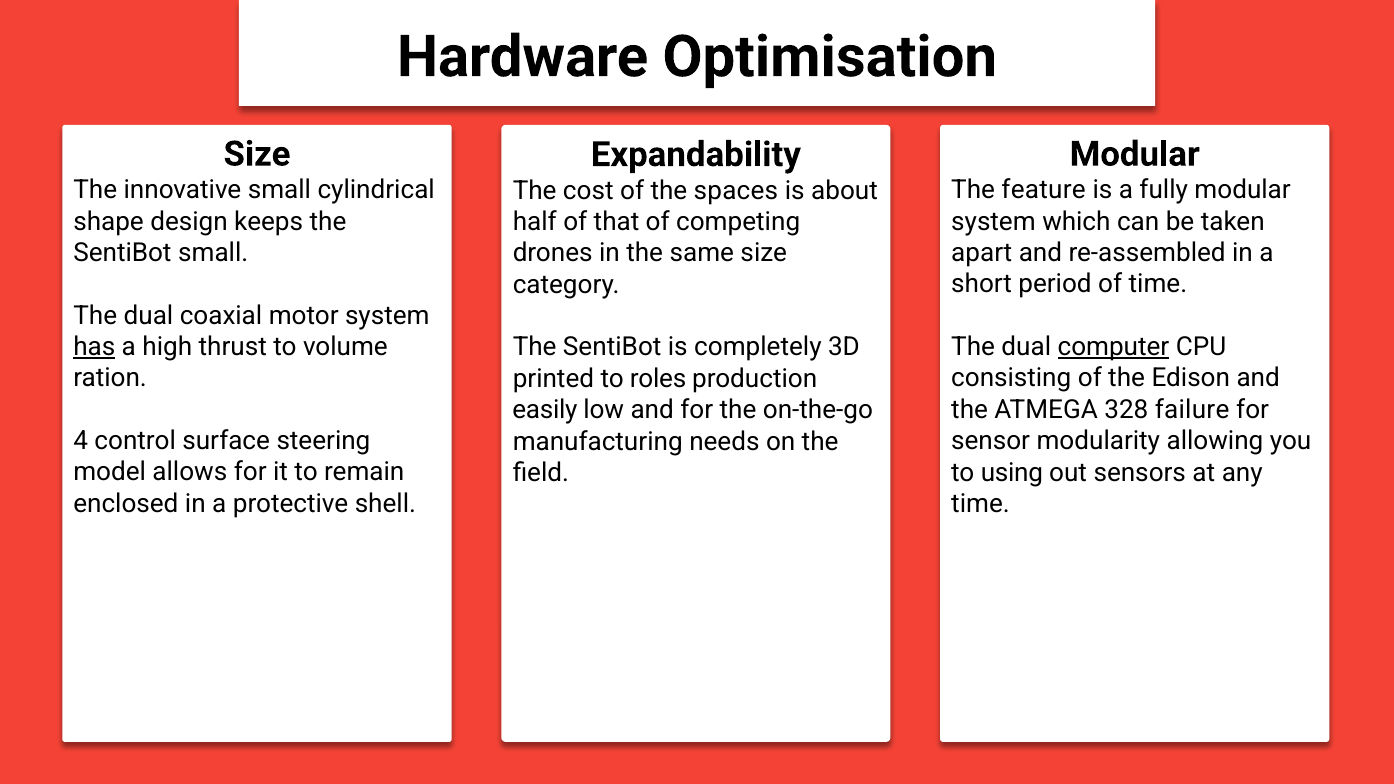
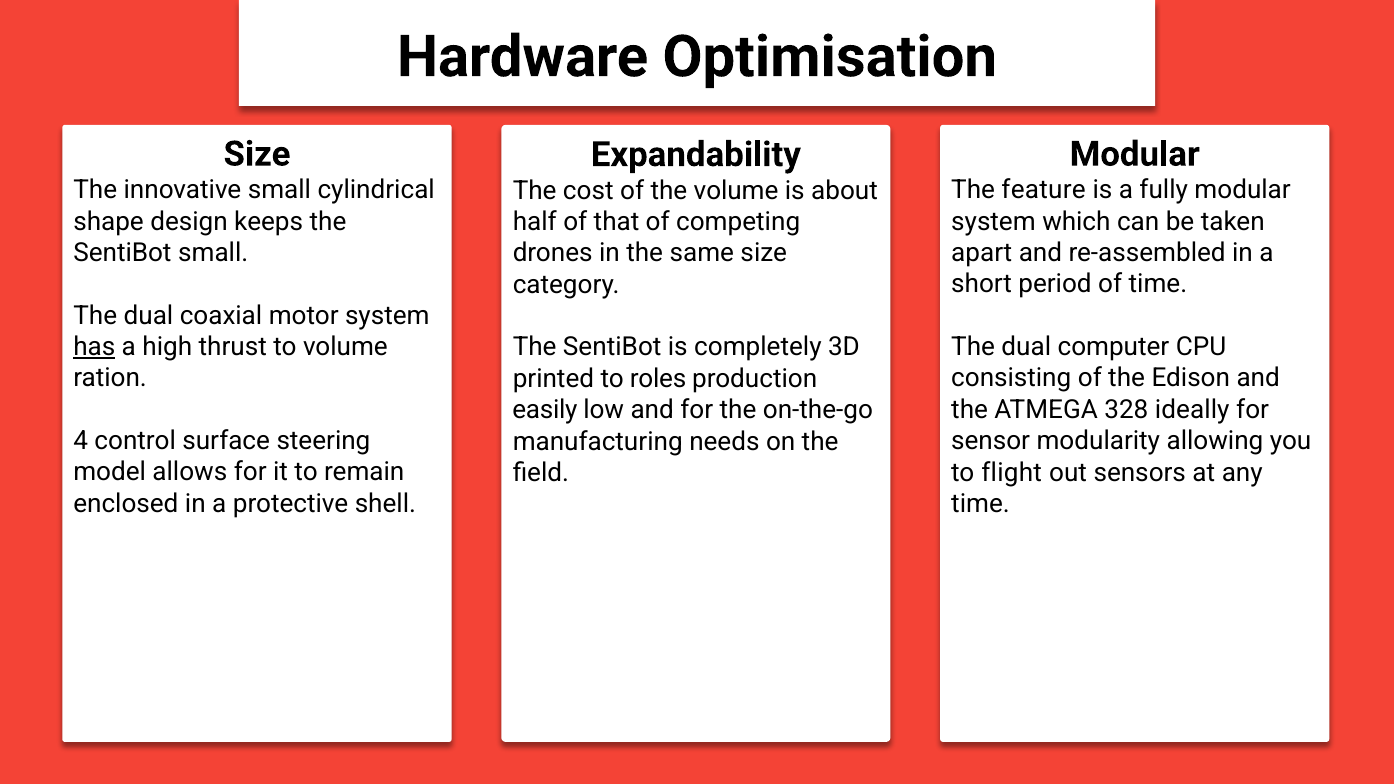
the spaces: spaces -> volume
computer underline: present -> none
failure: failure -> ideally
using: using -> flight
